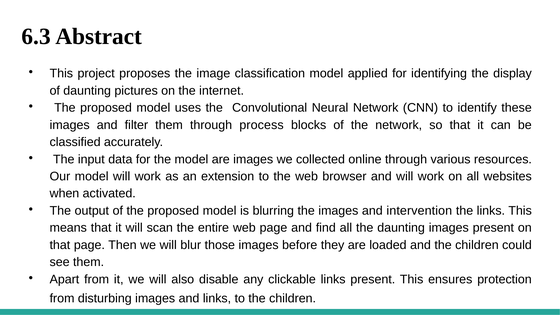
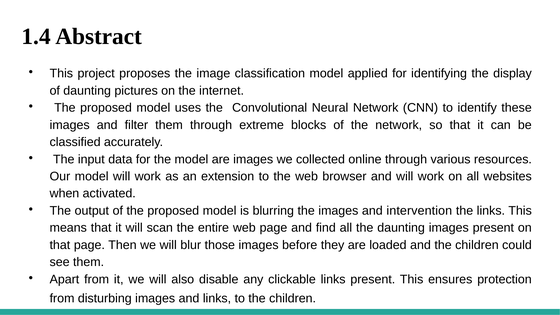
6.3: 6.3 -> 1.4
process: process -> extreme
